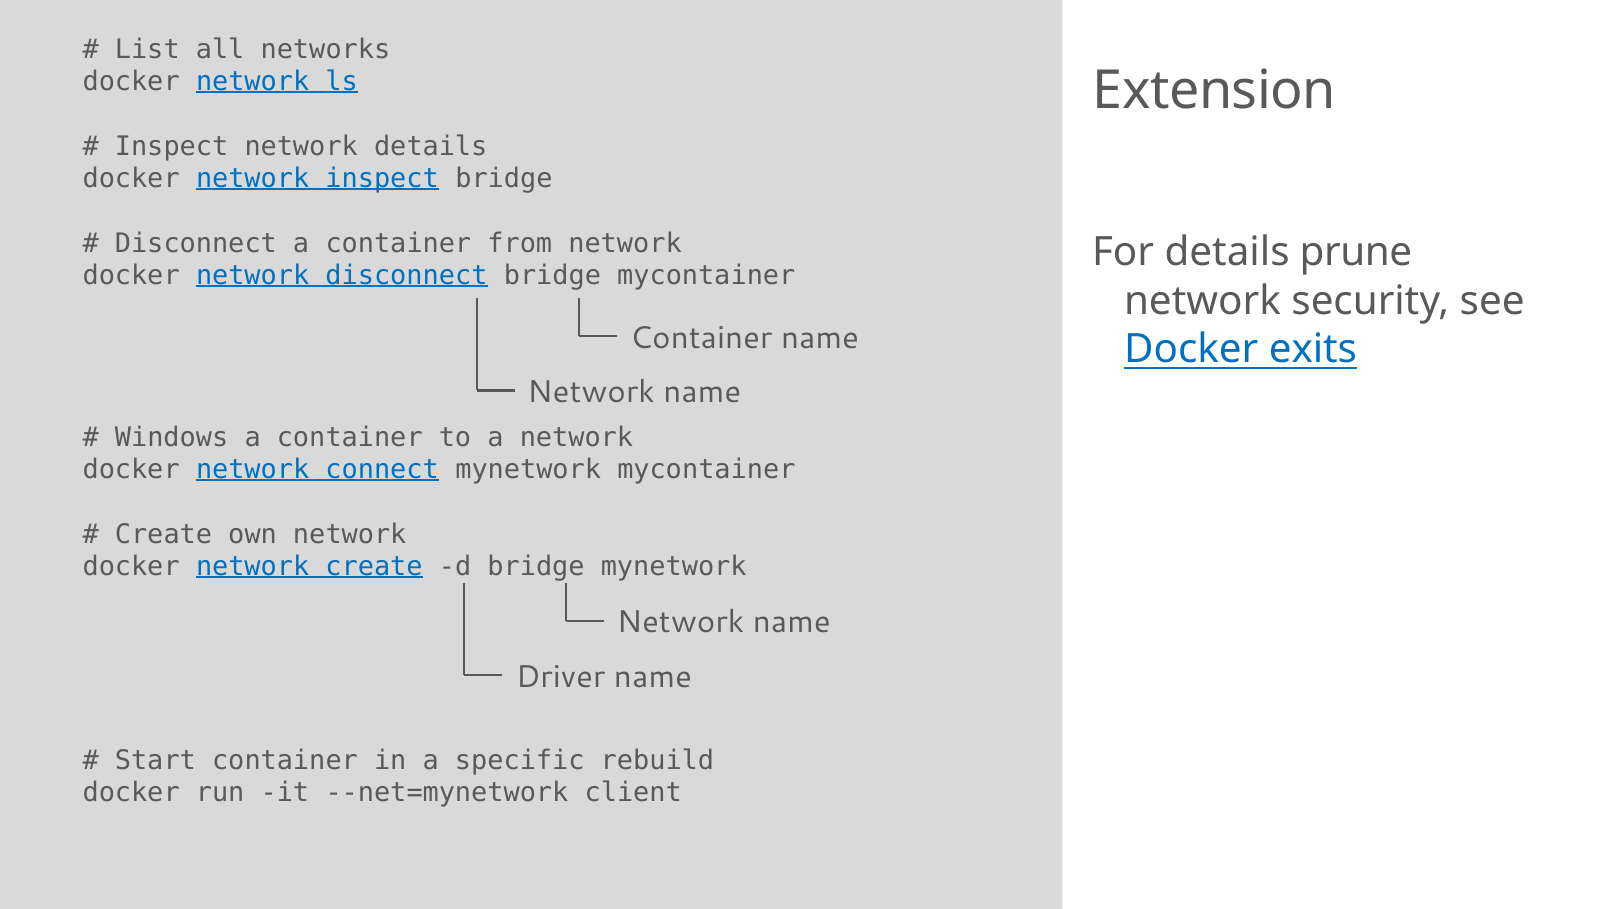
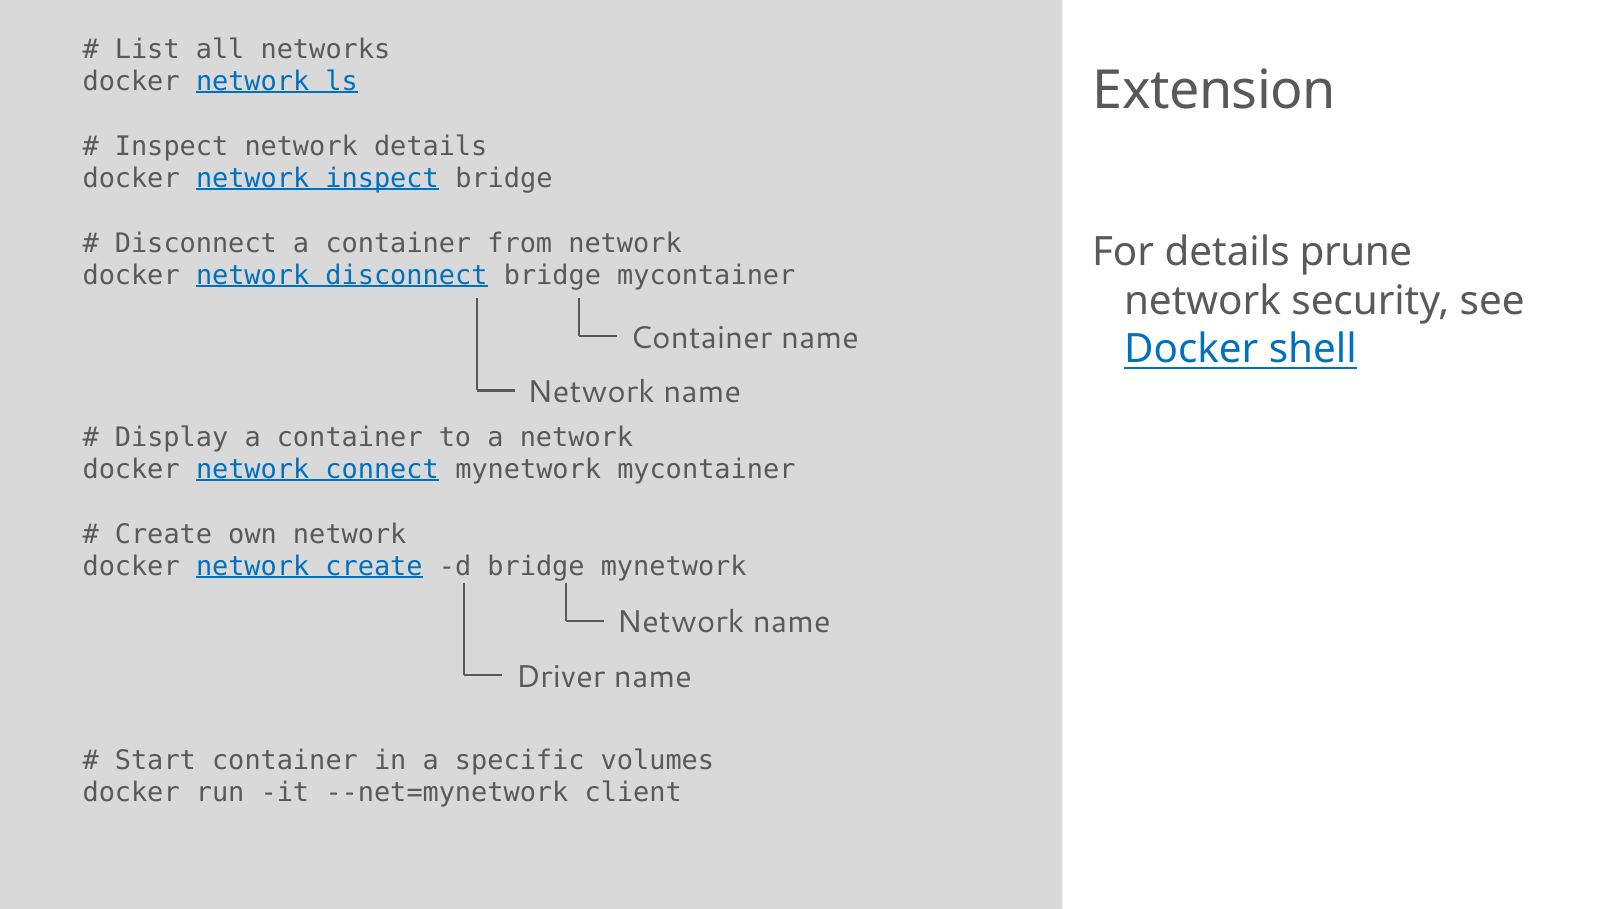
exits: exits -> shell
Windows: Windows -> Display
rebuild: rebuild -> volumes
